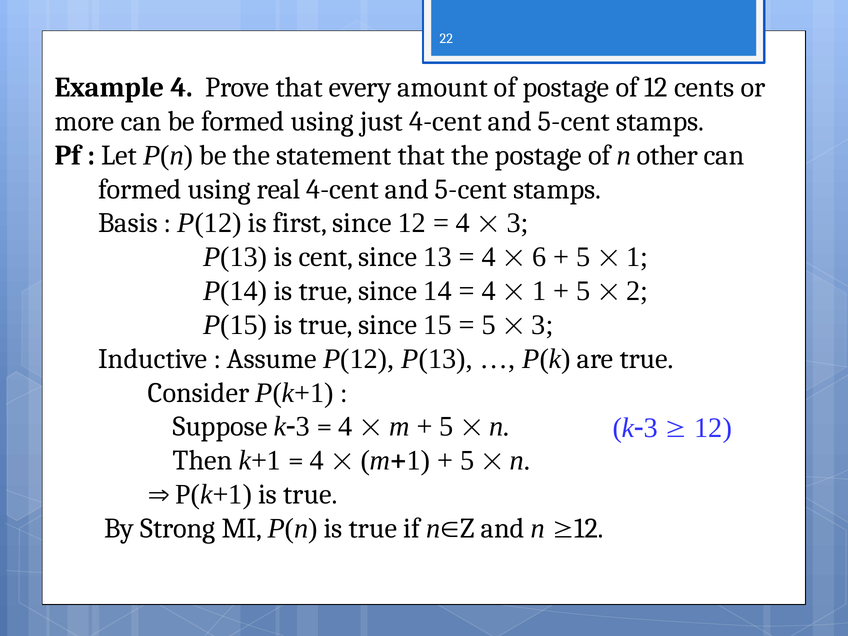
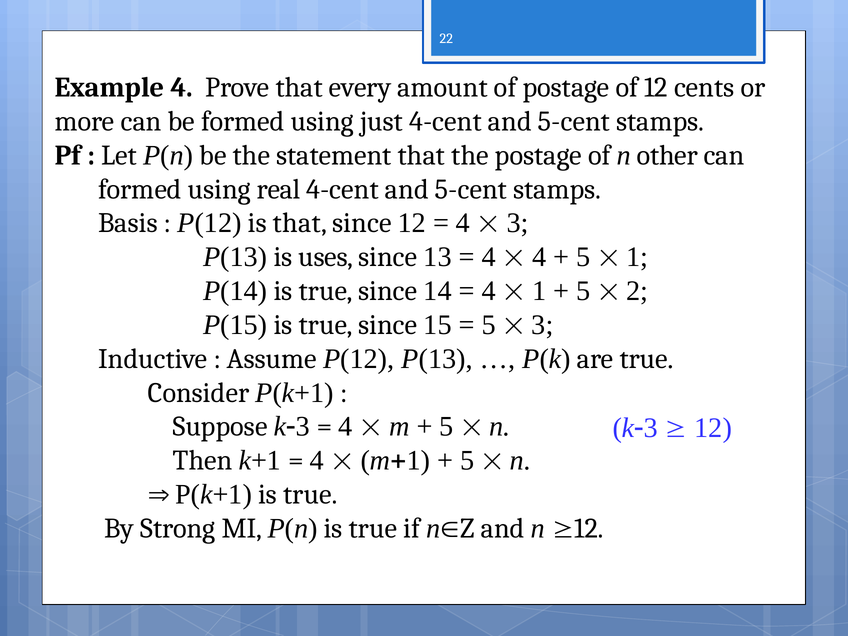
is first: first -> that
cent: cent -> uses
6 at (539, 257): 6 -> 4
